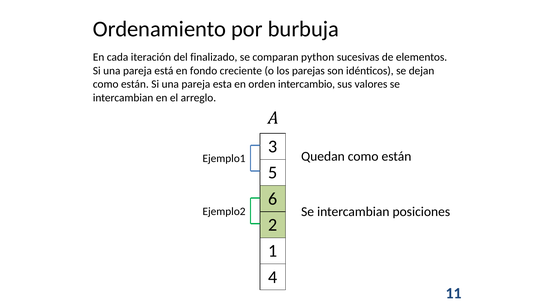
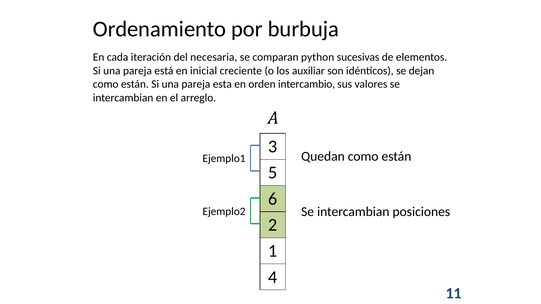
finalizado: finalizado -> necesaria
fondo: fondo -> inicial
parejas: parejas -> auxiliar
